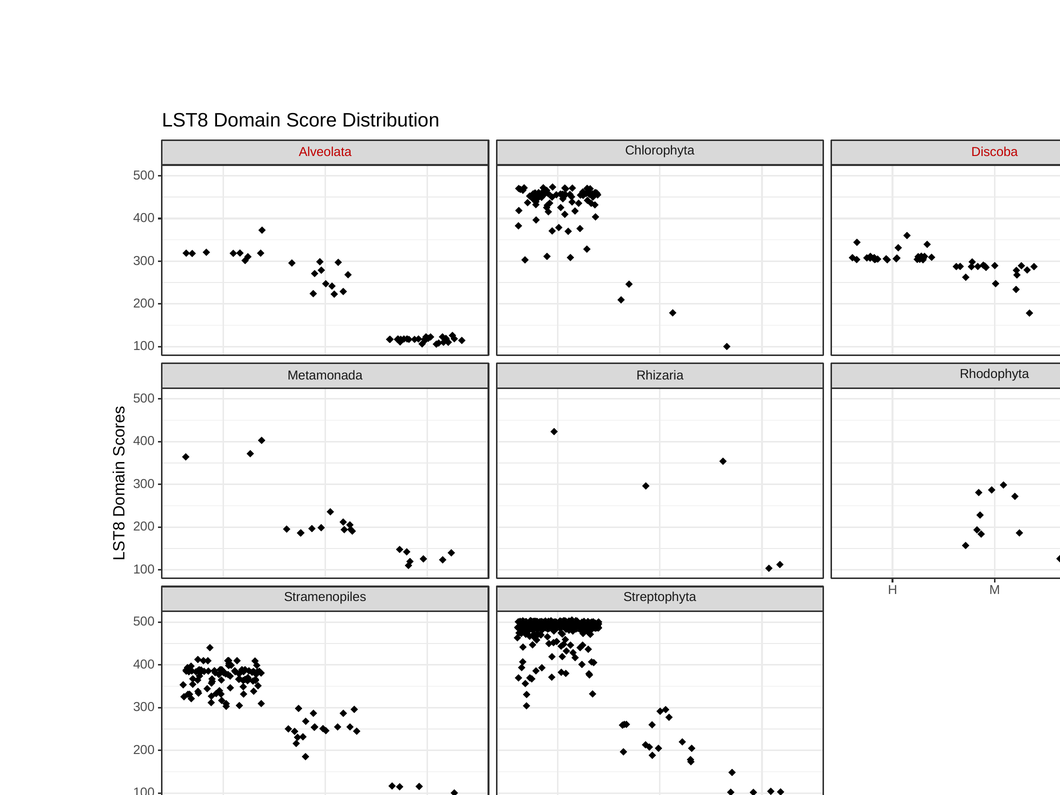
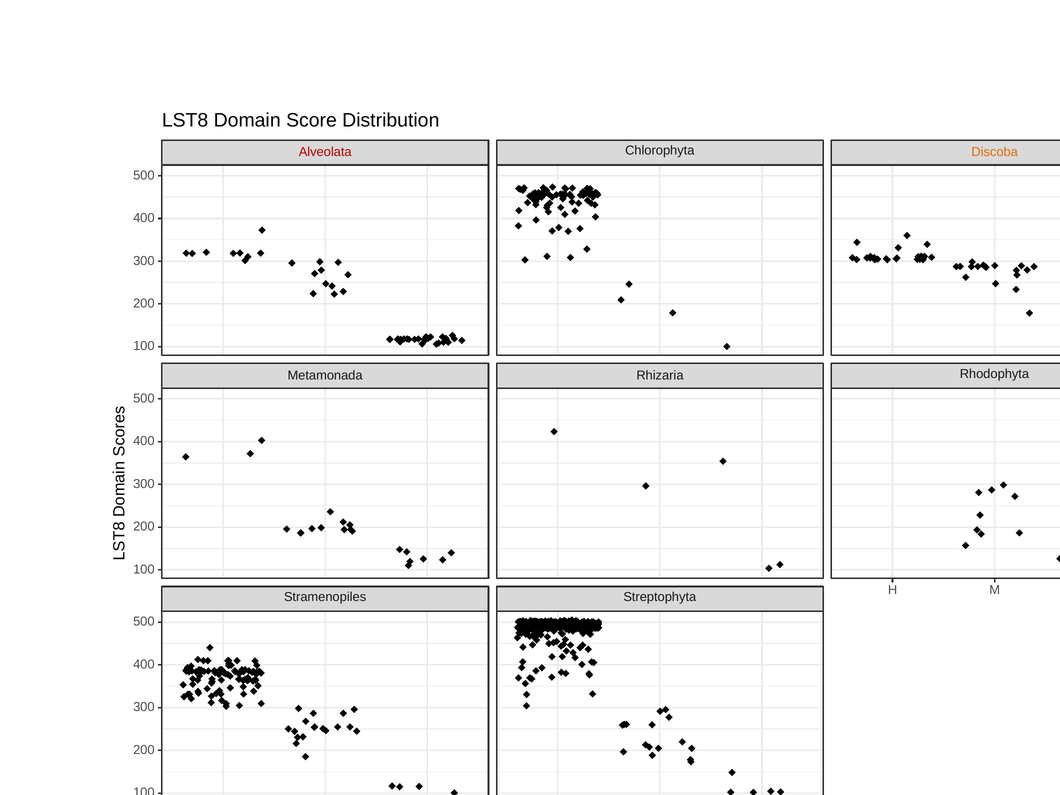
Discoba colour: red -> orange
